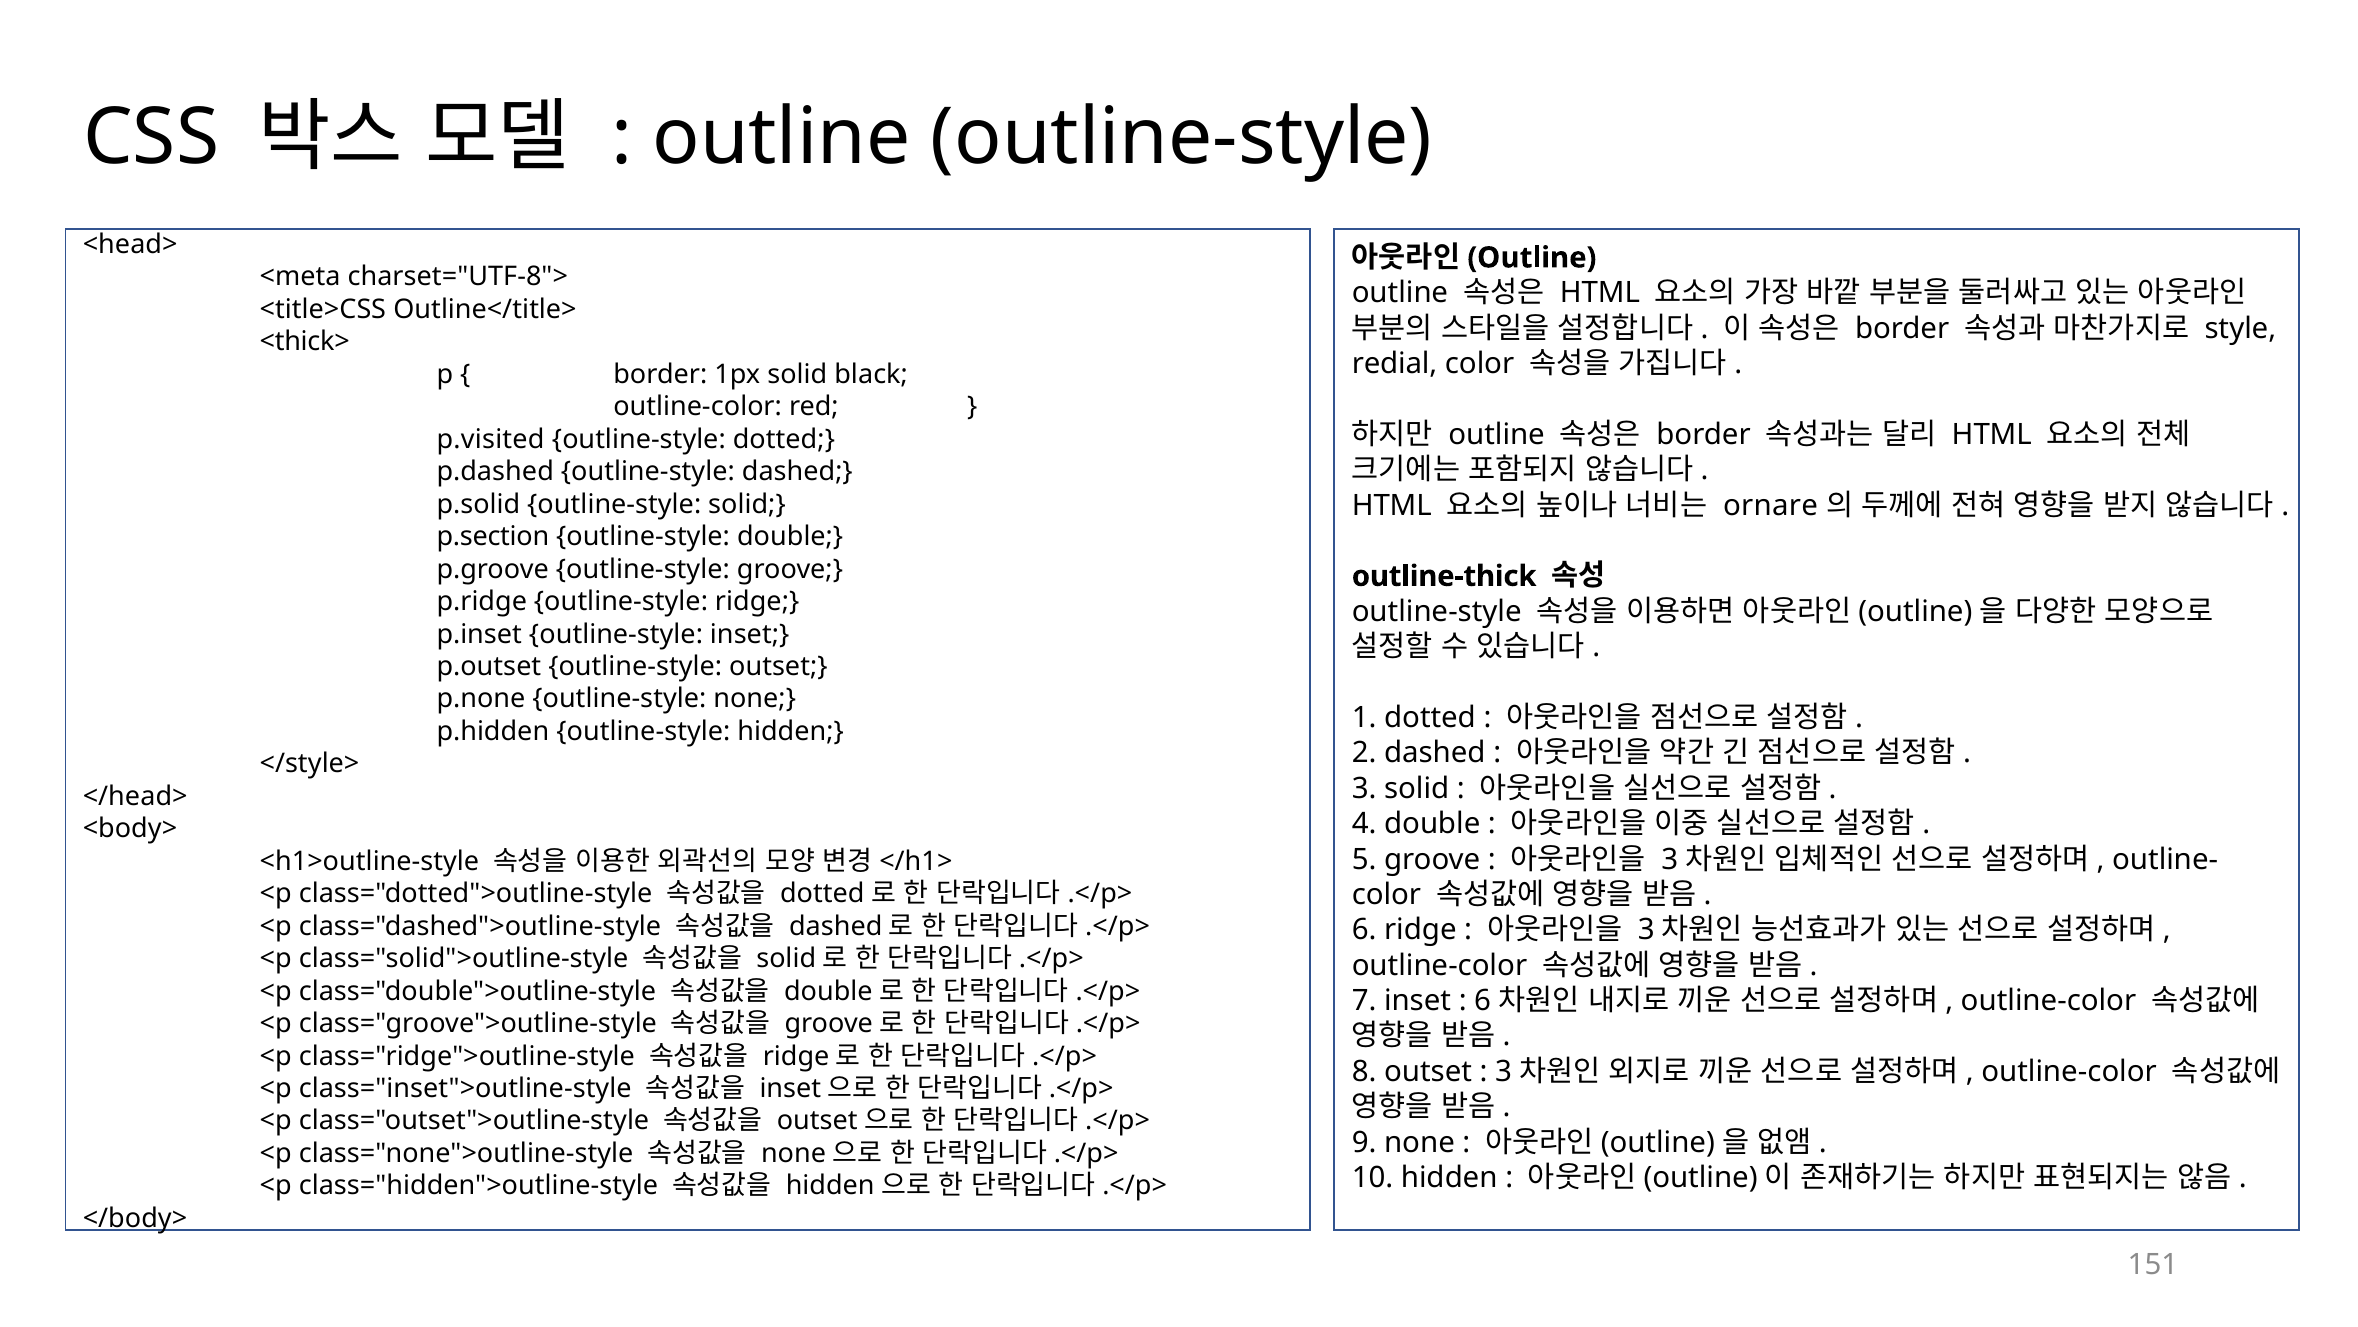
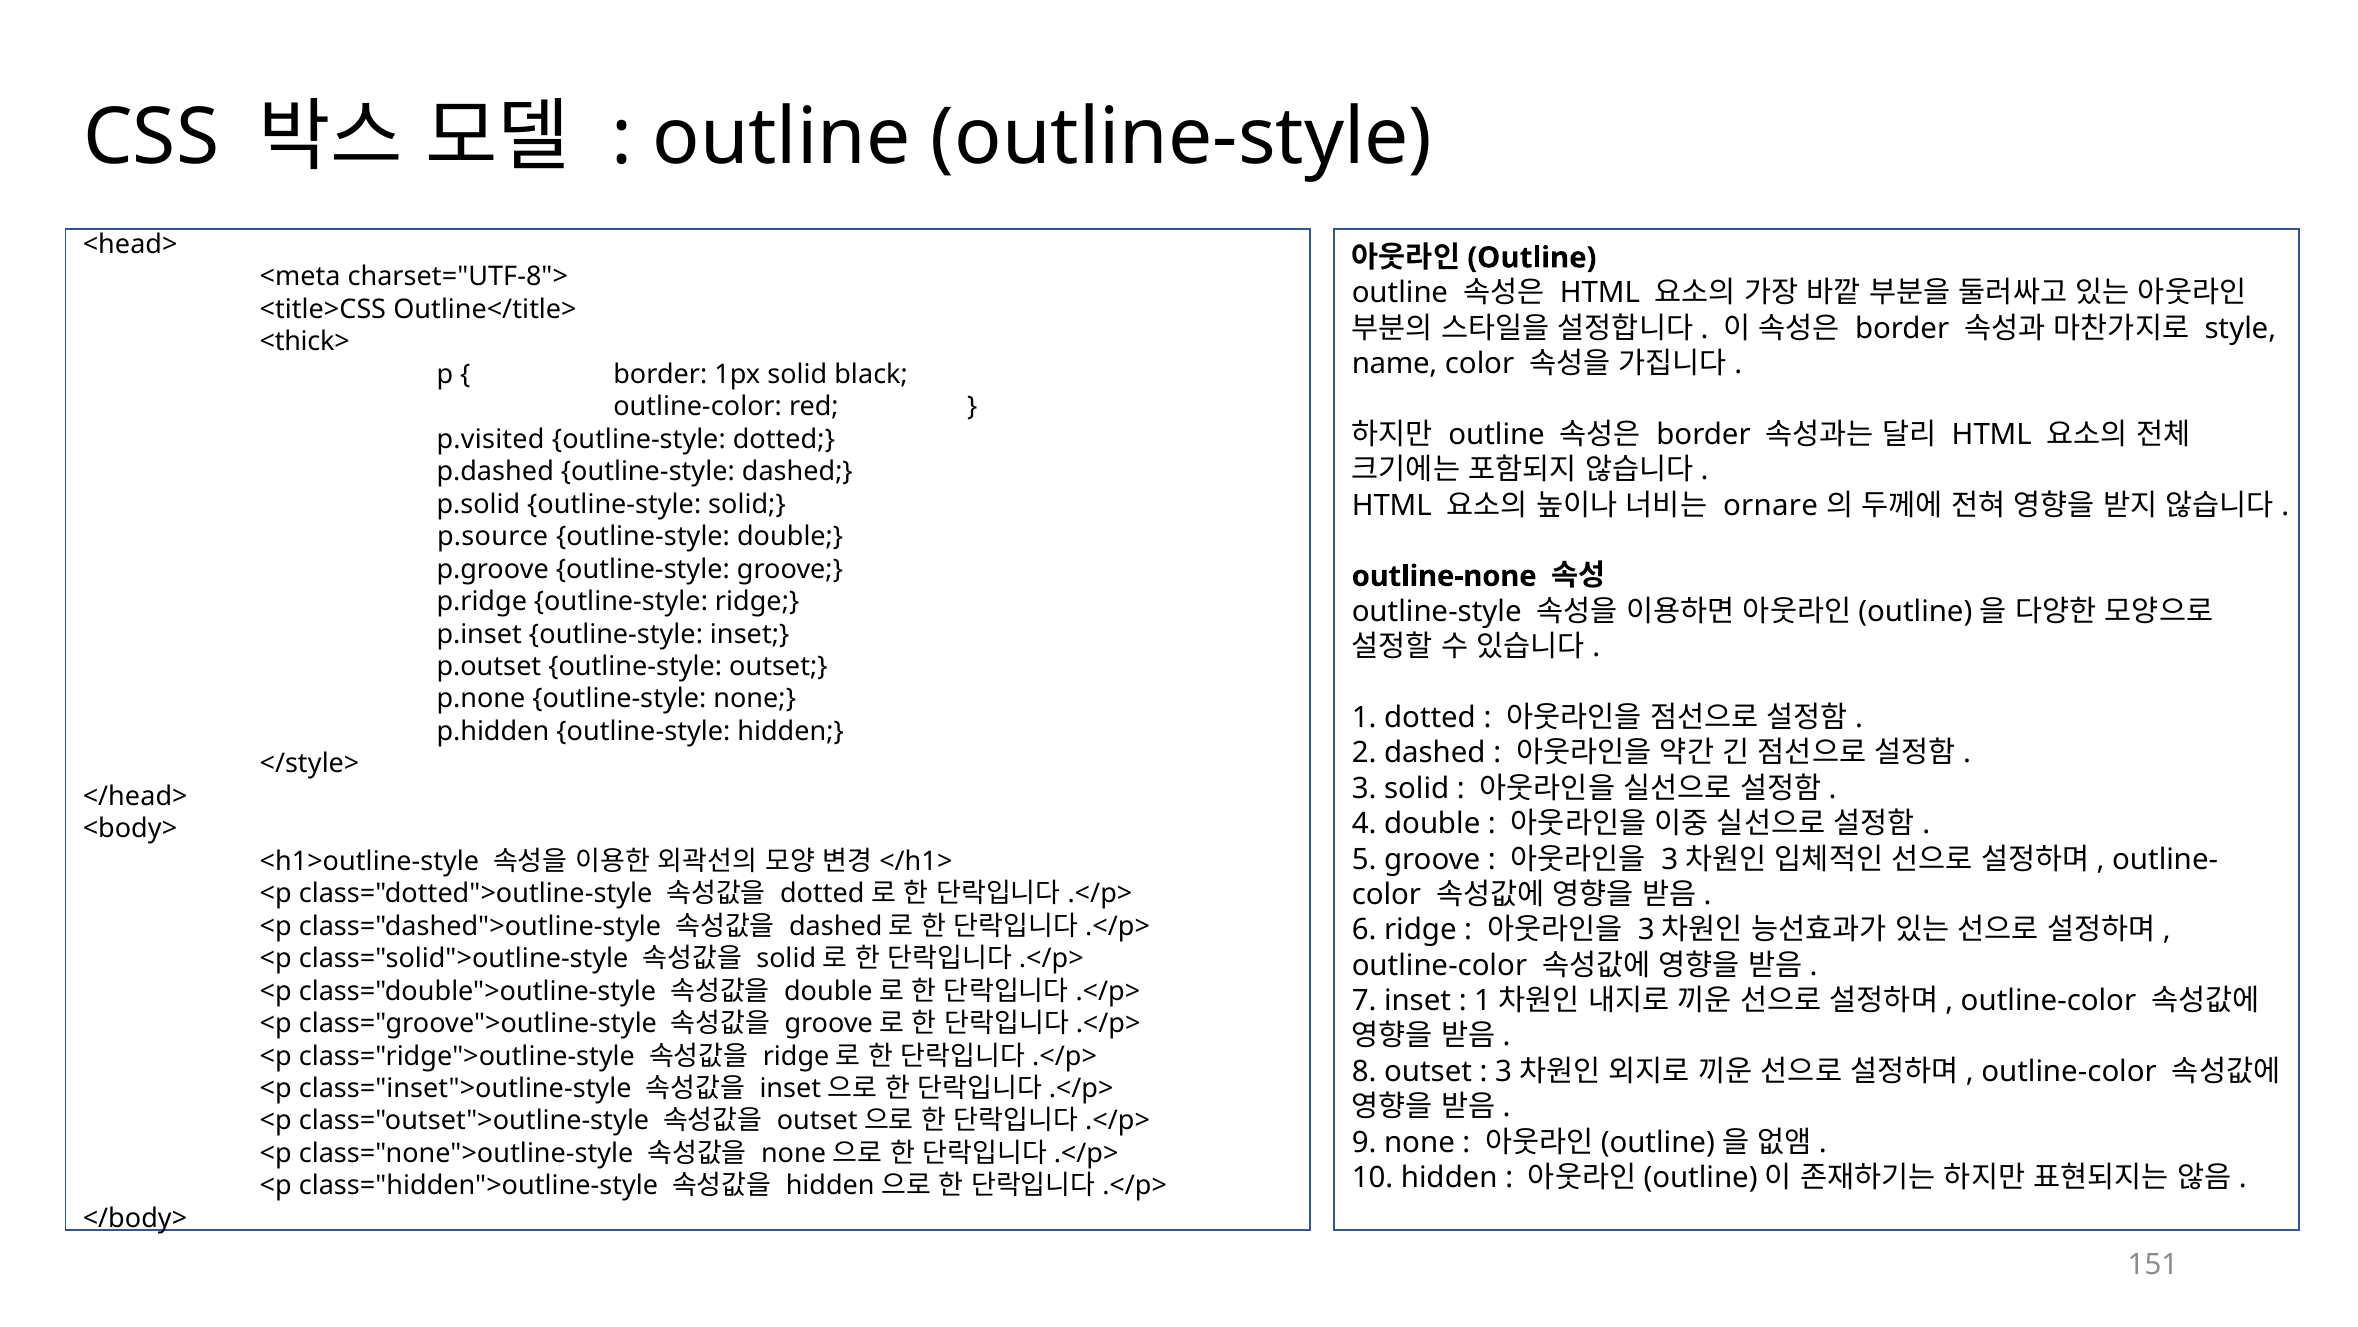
redial: redial -> name
p.section: p.section -> p.source
outline-thick: outline-thick -> outline-none
6 at (1483, 1000): 6 -> 1
